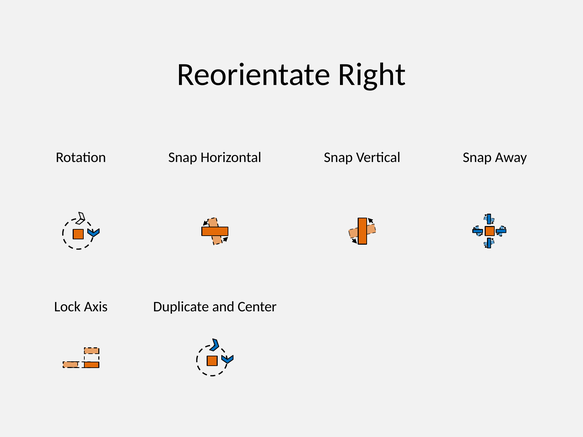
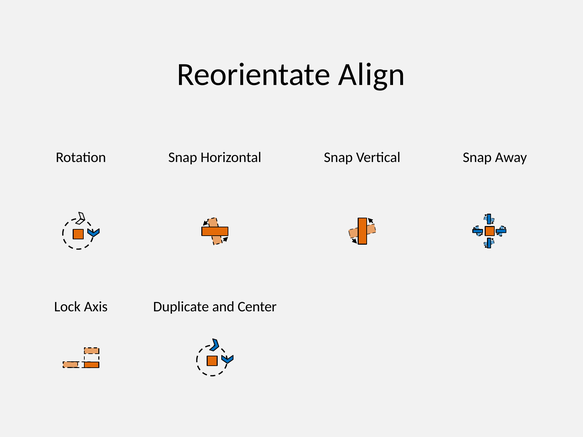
Right: Right -> Align
